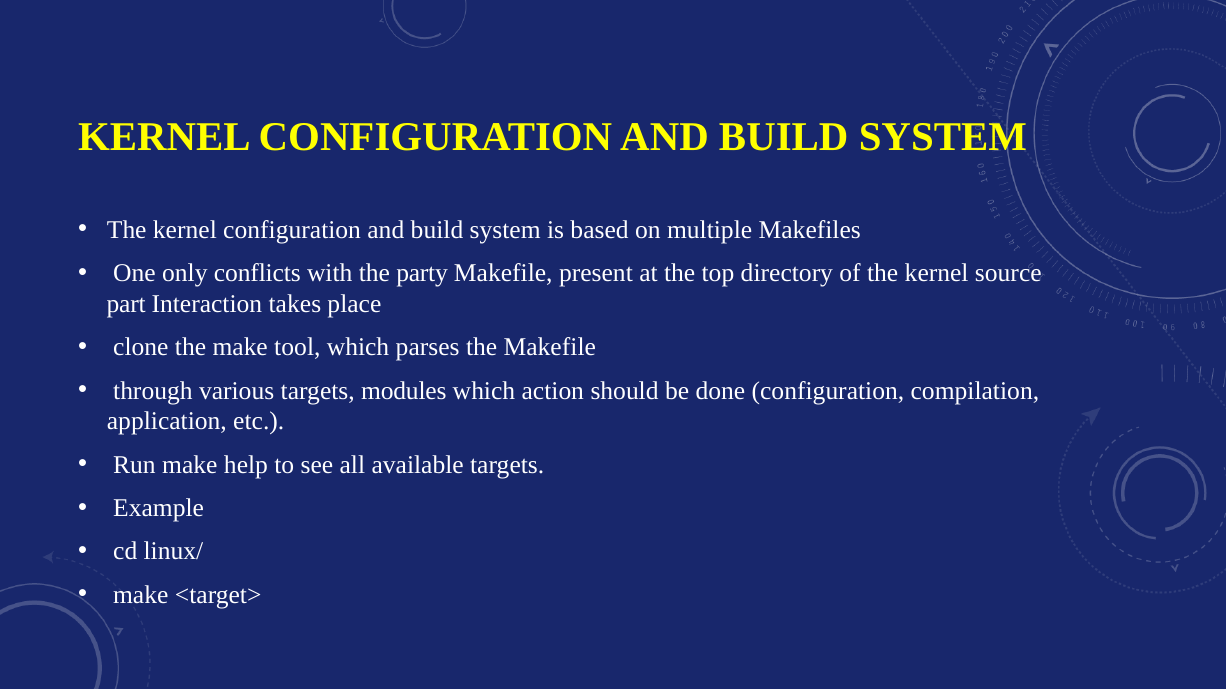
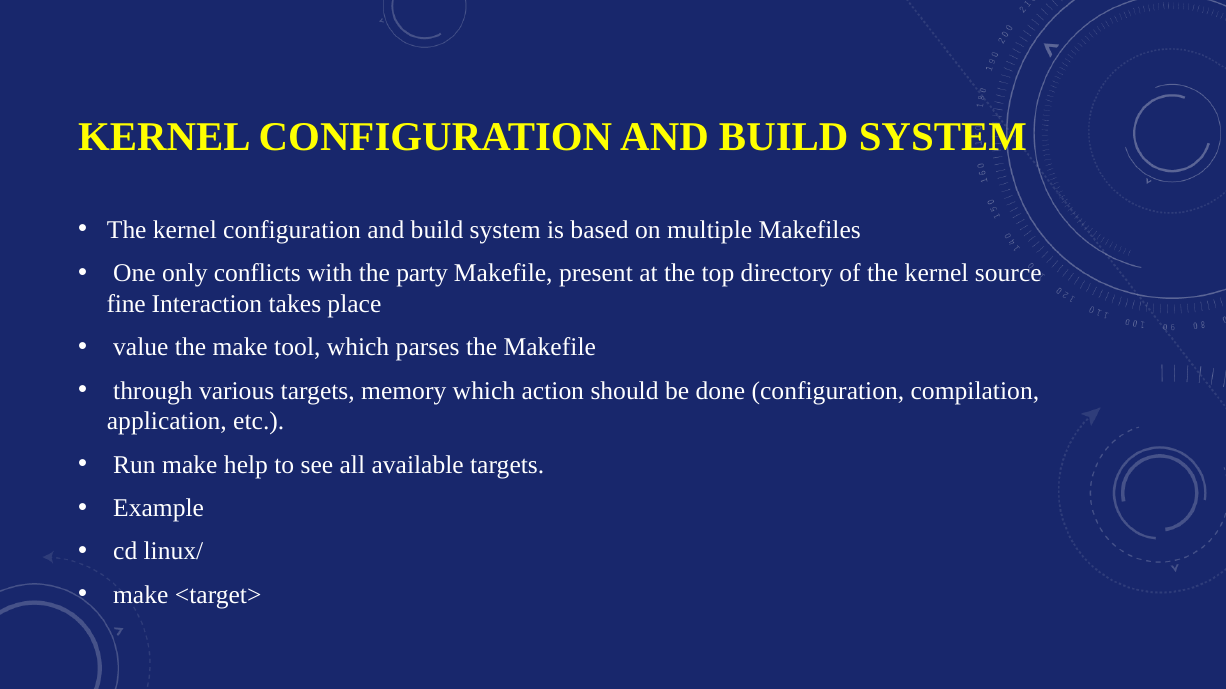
part: part -> fine
clone: clone -> value
modules: modules -> memory
